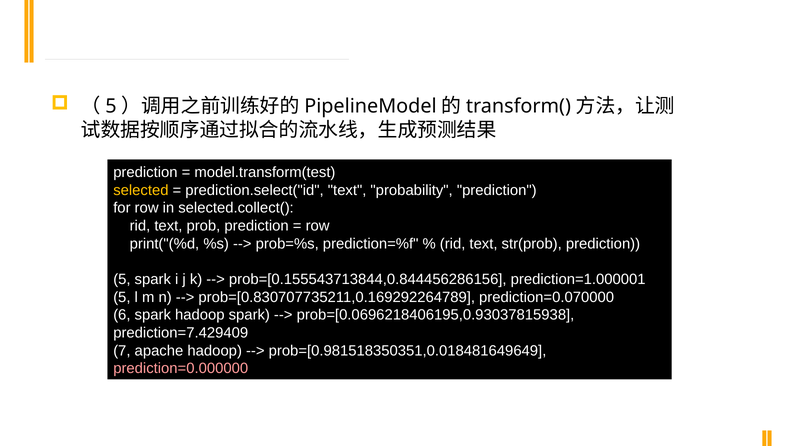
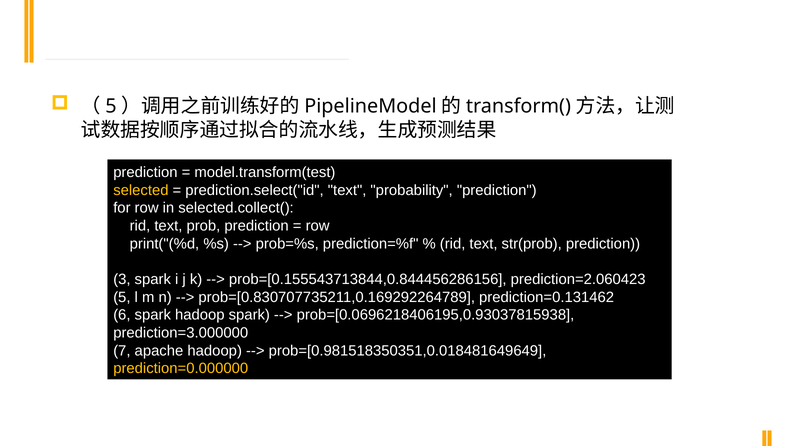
5 at (122, 279): 5 -> 3
prediction=1.000001: prediction=1.000001 -> prediction=2.060423
prediction=0.070000: prediction=0.070000 -> prediction=0.131462
prediction=7.429409: prediction=7.429409 -> prediction=3.000000
prediction=0.000000 colour: pink -> yellow
